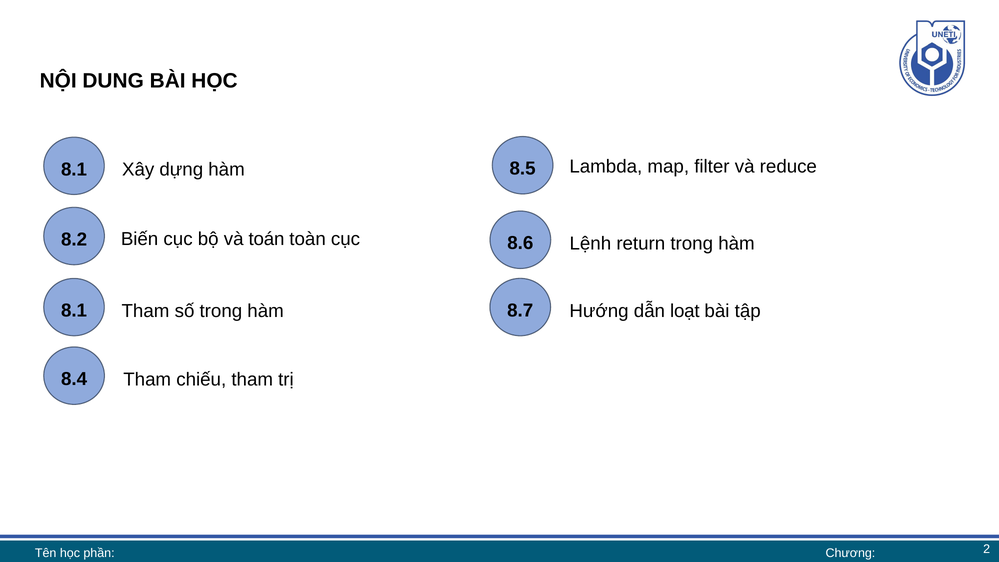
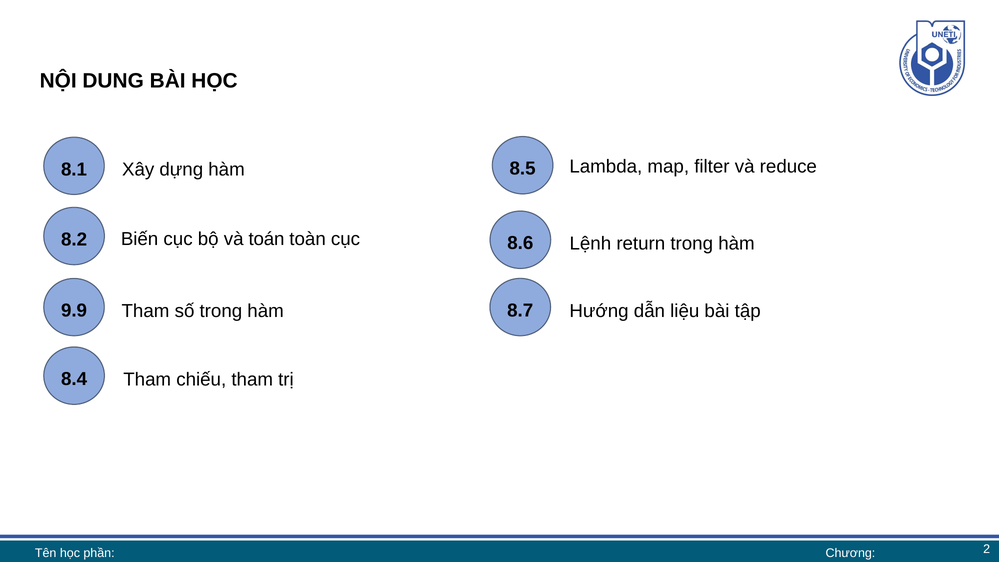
8.1 at (74, 311): 8.1 -> 9.9
loạt: loạt -> liệu
